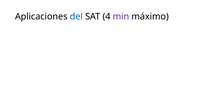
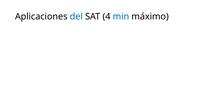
min colour: purple -> blue
